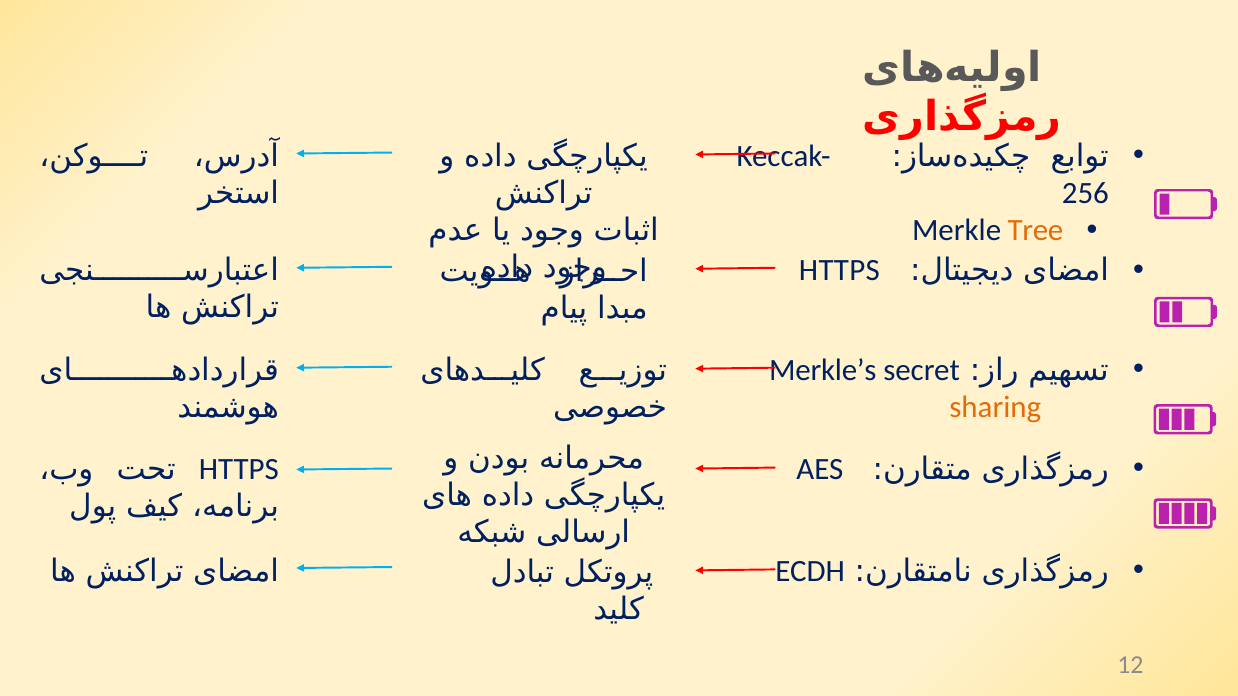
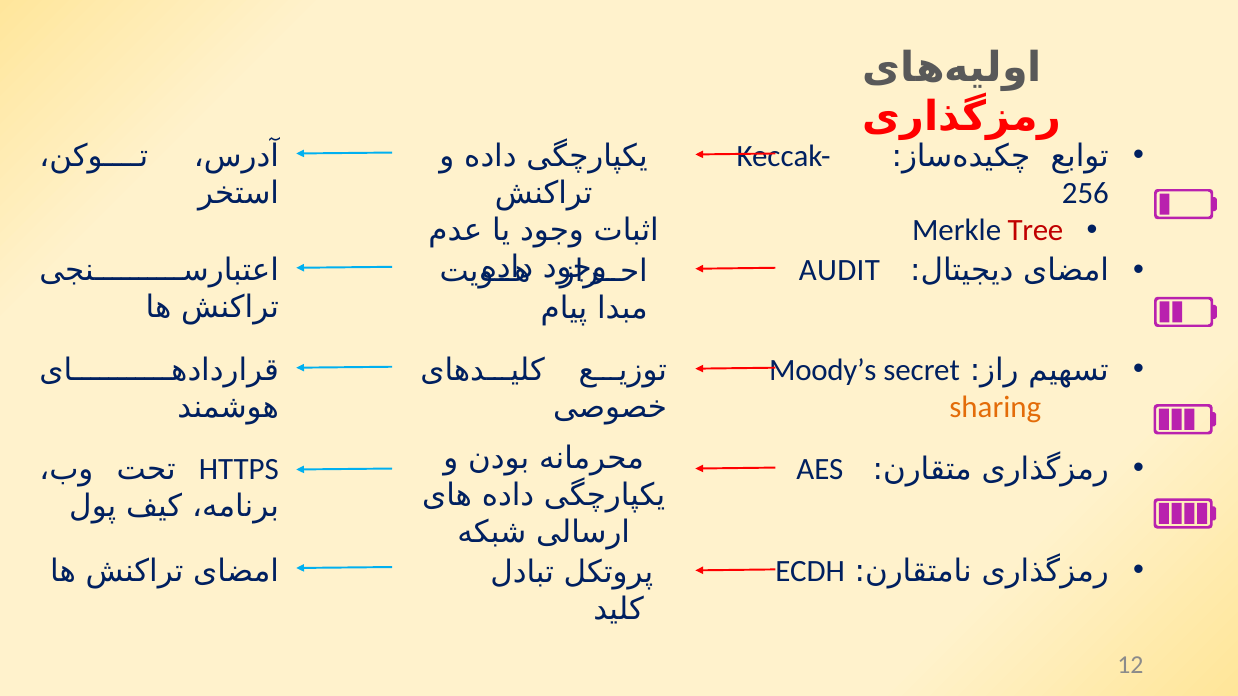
Tree colour: orange -> red
HTTPS at (839, 271): HTTPS -> AUDIT
Merkle’s: Merkle’s -> Moody’s
